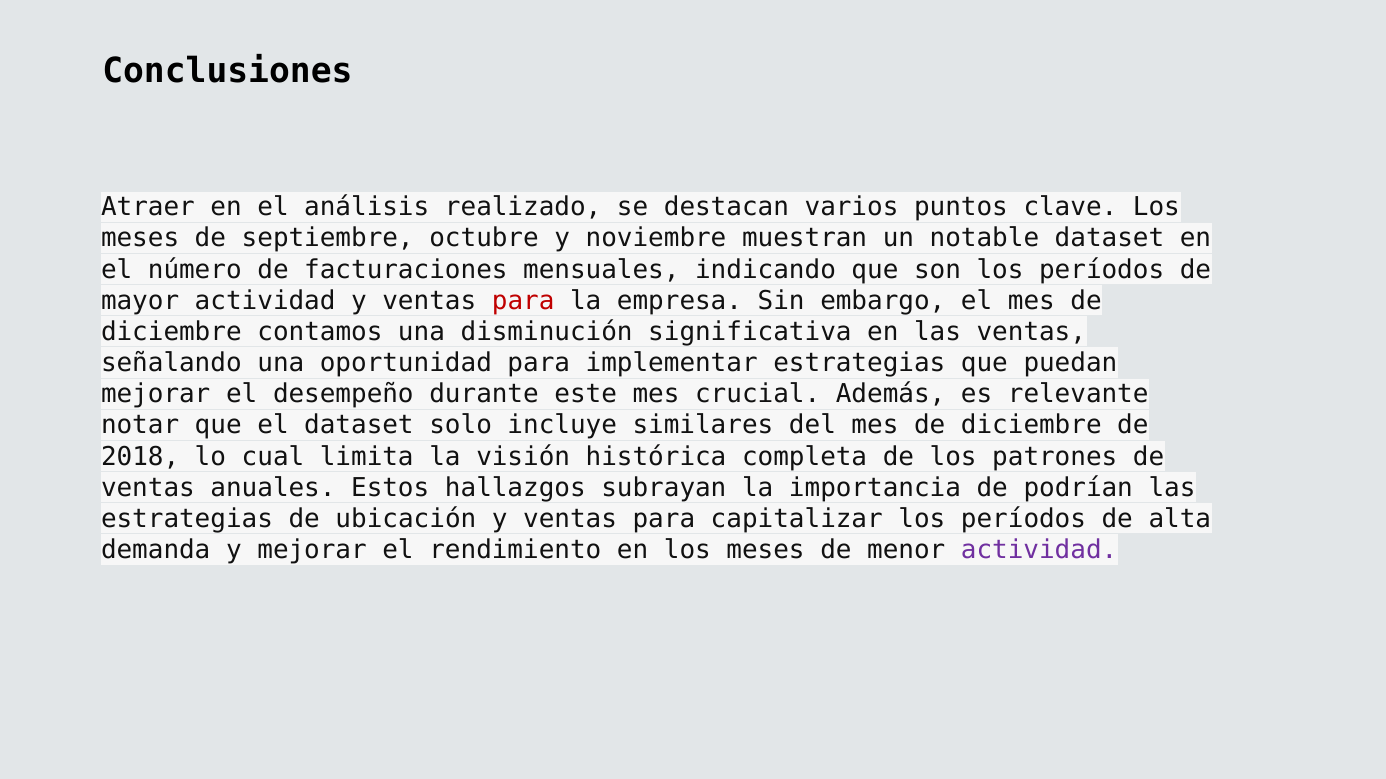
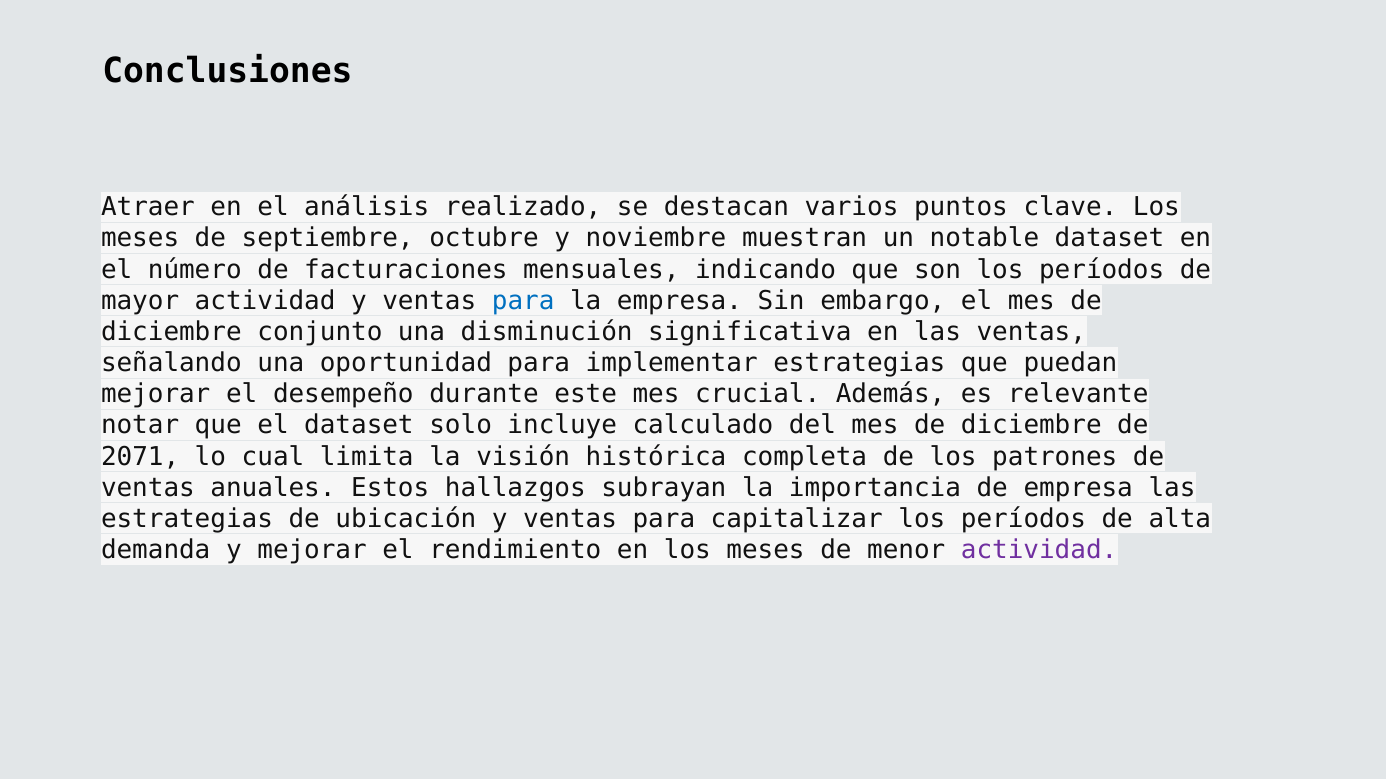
para at (523, 301) colour: red -> blue
contamos: contamos -> conjunto
similares: similares -> calculado
2018: 2018 -> 2071
de podrían: podrían -> empresa
